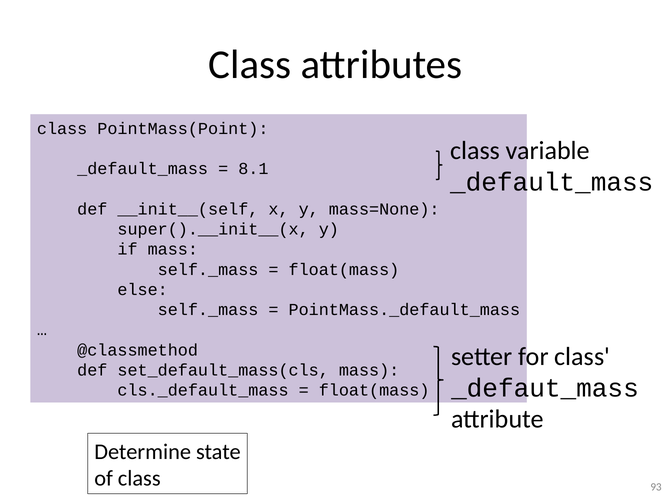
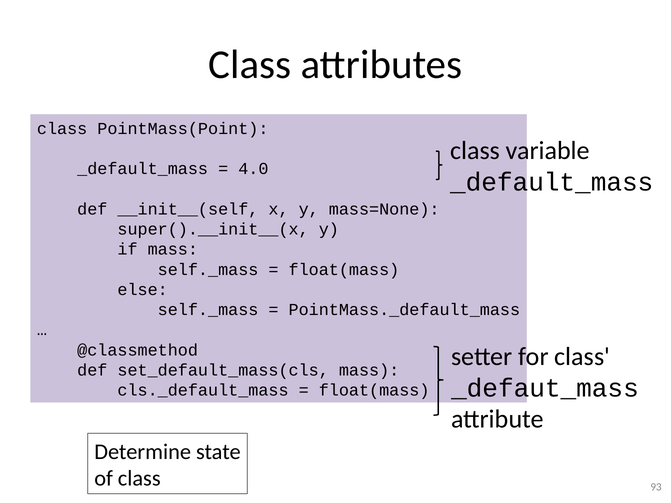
8.1: 8.1 -> 4.0
